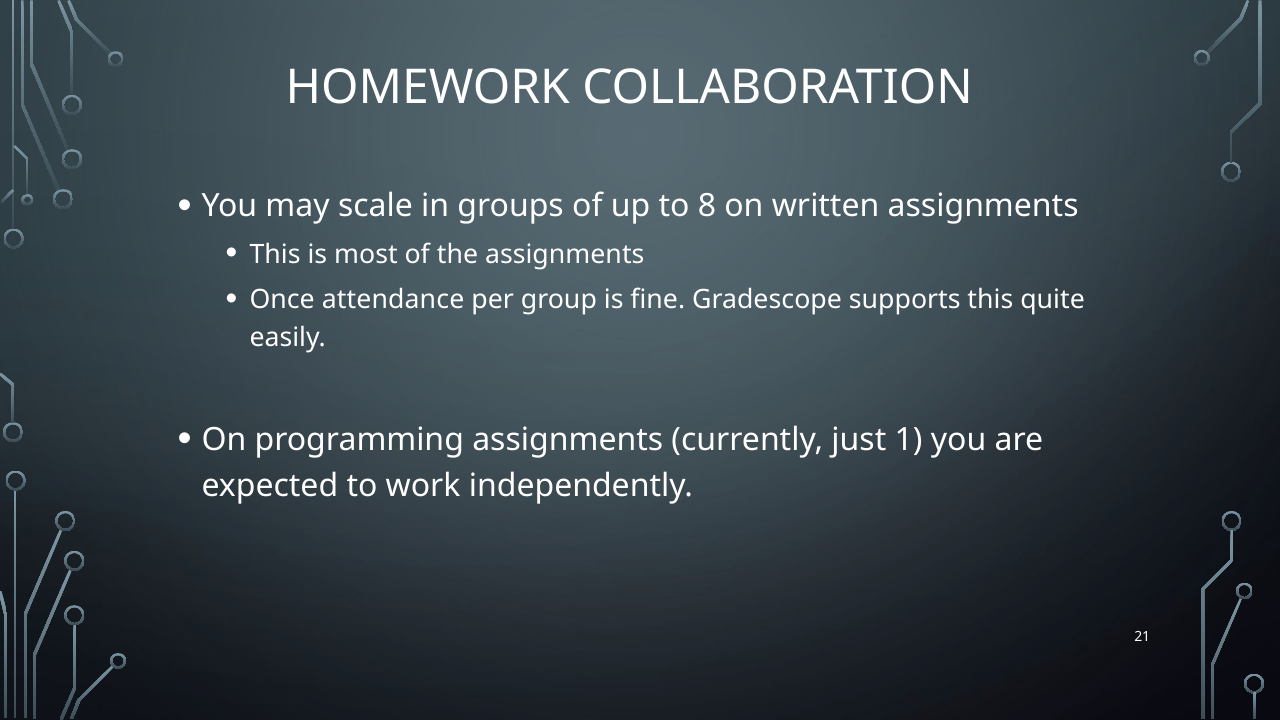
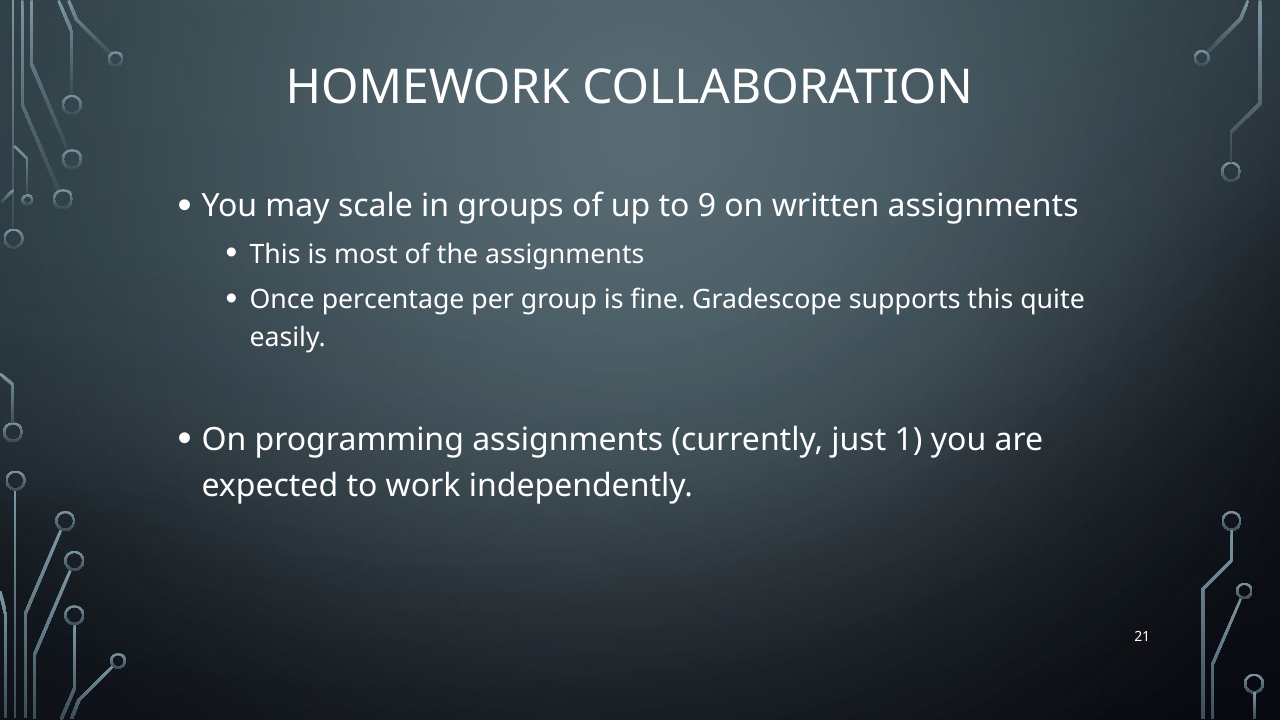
8: 8 -> 9
attendance: attendance -> percentage
